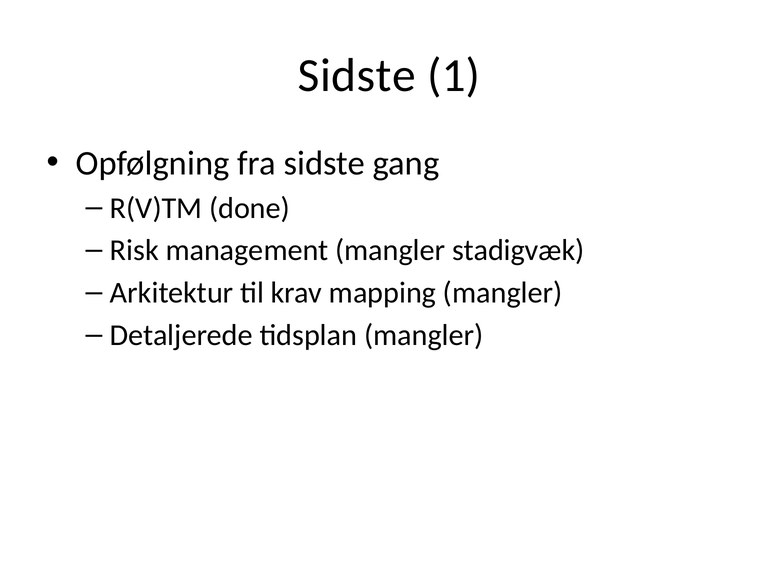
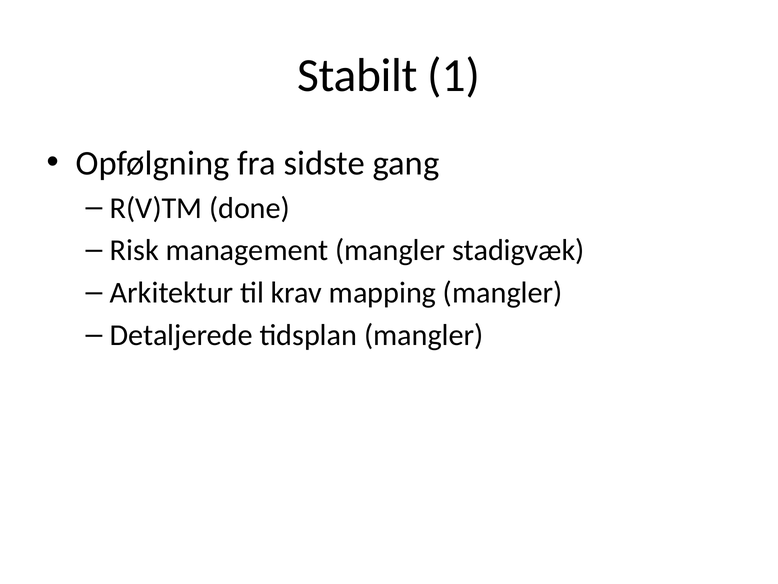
Sidste at (357, 75): Sidste -> Stabilt
